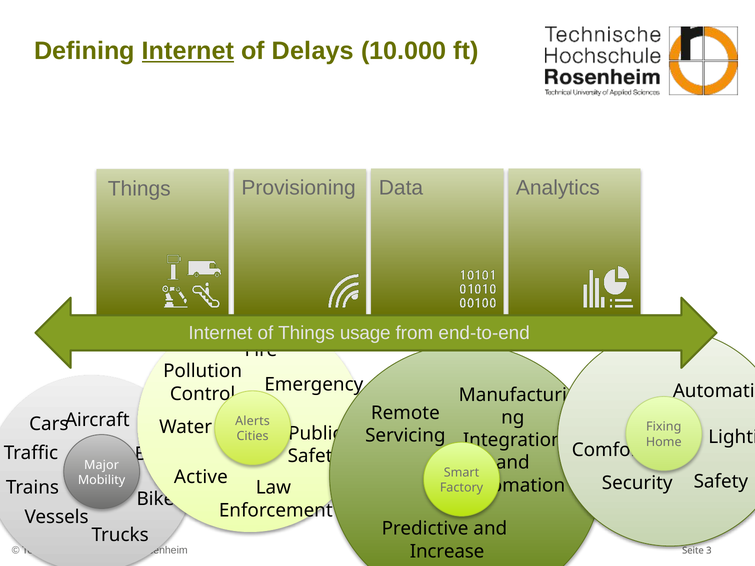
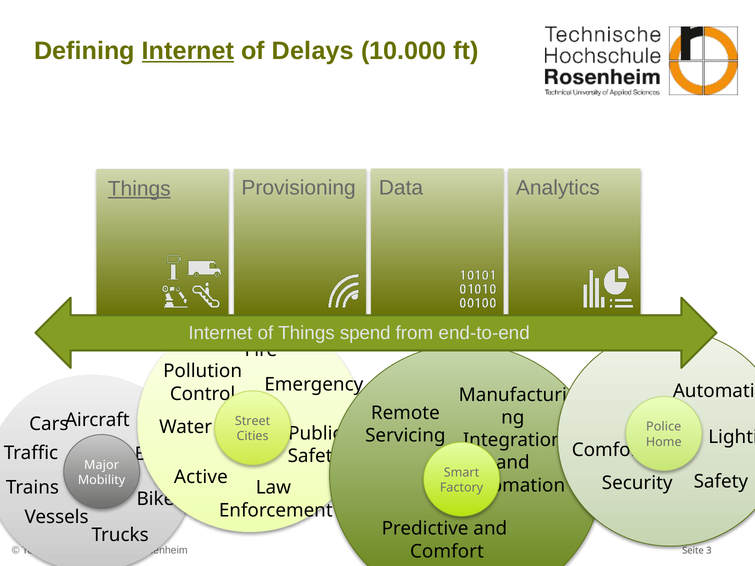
Things at (139, 189) underline: none -> present
usage: usage -> spend
Alerts: Alerts -> Street
Fixing: Fixing -> Police
Increase at (447, 552): Increase -> Comfort
